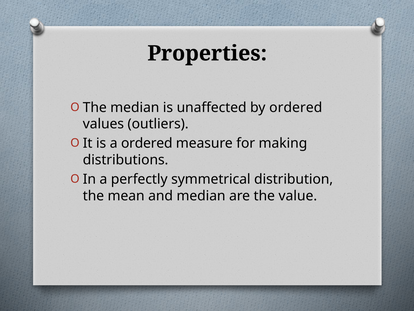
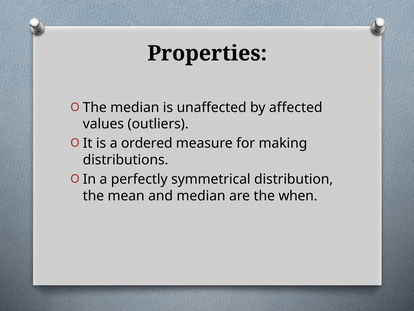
by ordered: ordered -> affected
value: value -> when
